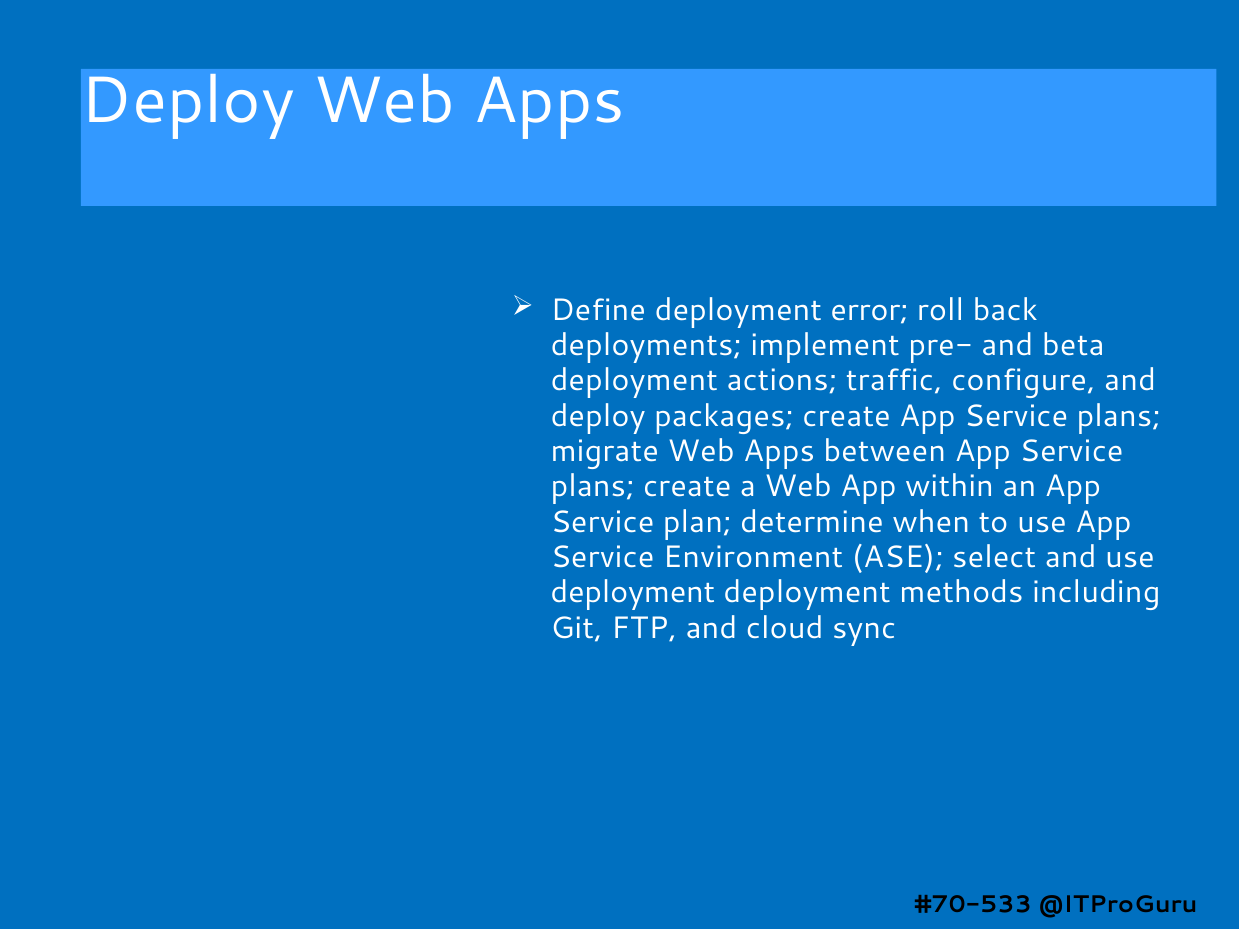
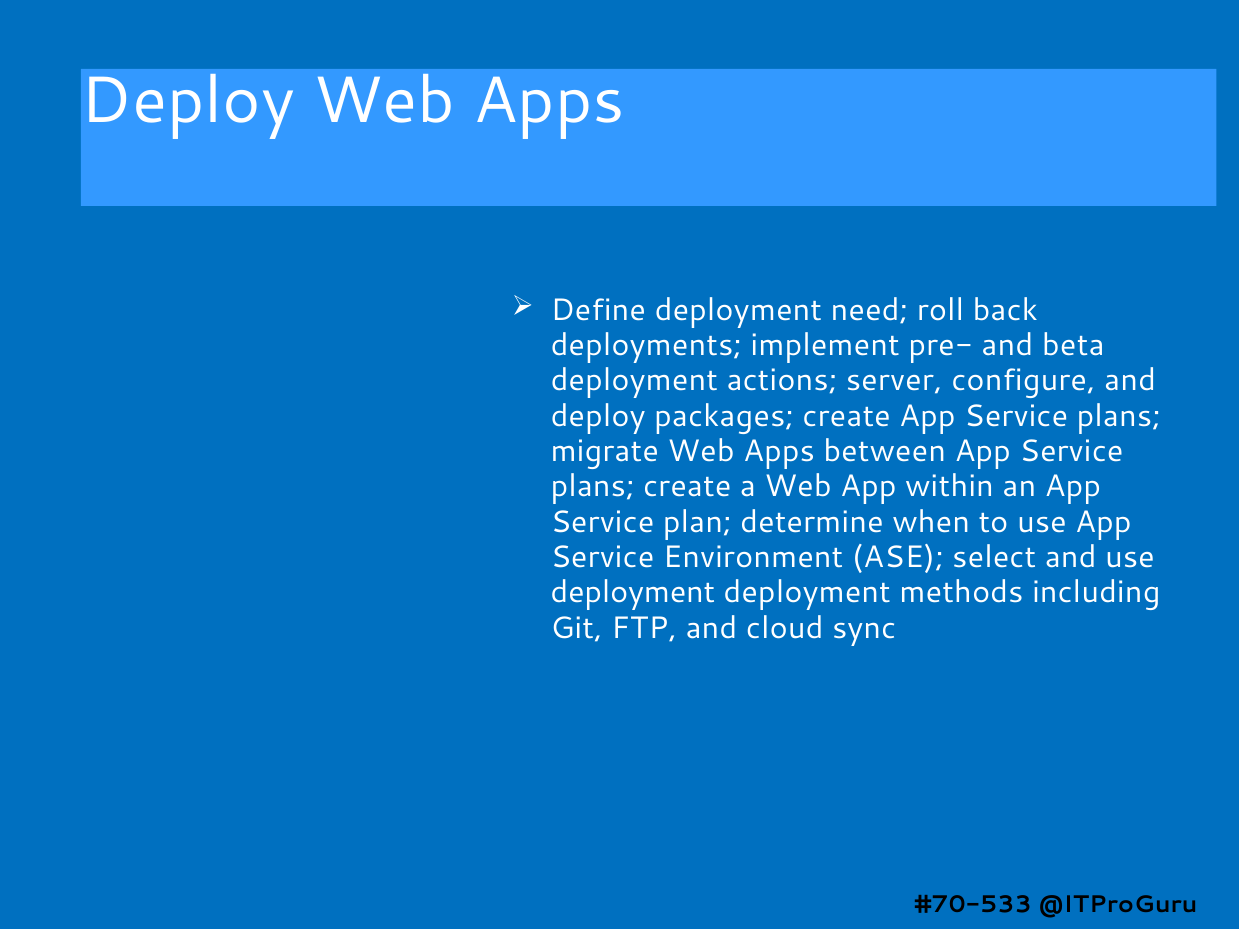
error: error -> need
traffic: traffic -> server
